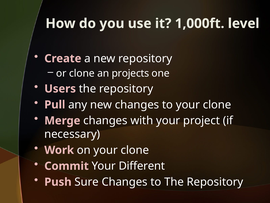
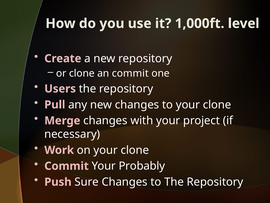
an projects: projects -> commit
Different: Different -> Probably
